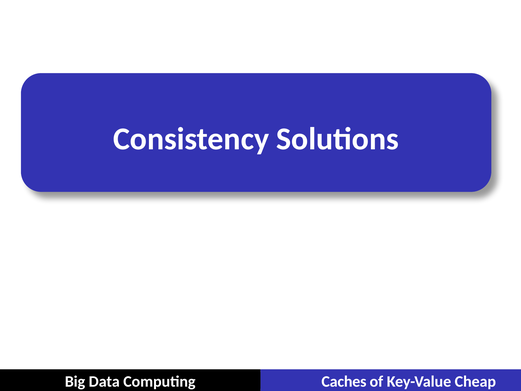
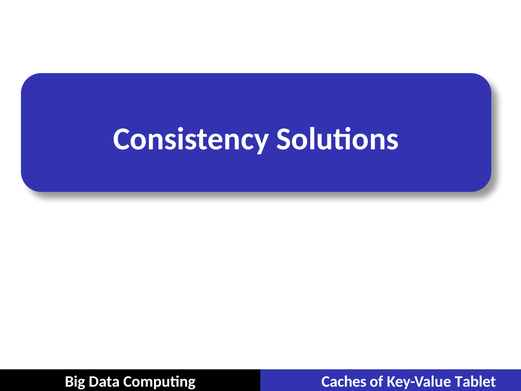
Cheap: Cheap -> Tablet
